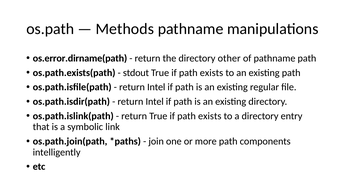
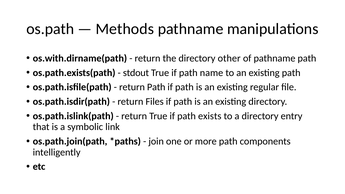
os.error.dirname(path: os.error.dirname(path -> os.with.dirname(path
exists at (211, 73): exists -> name
Intel at (156, 87): Intel -> Path
Intel at (155, 102): Intel -> Files
